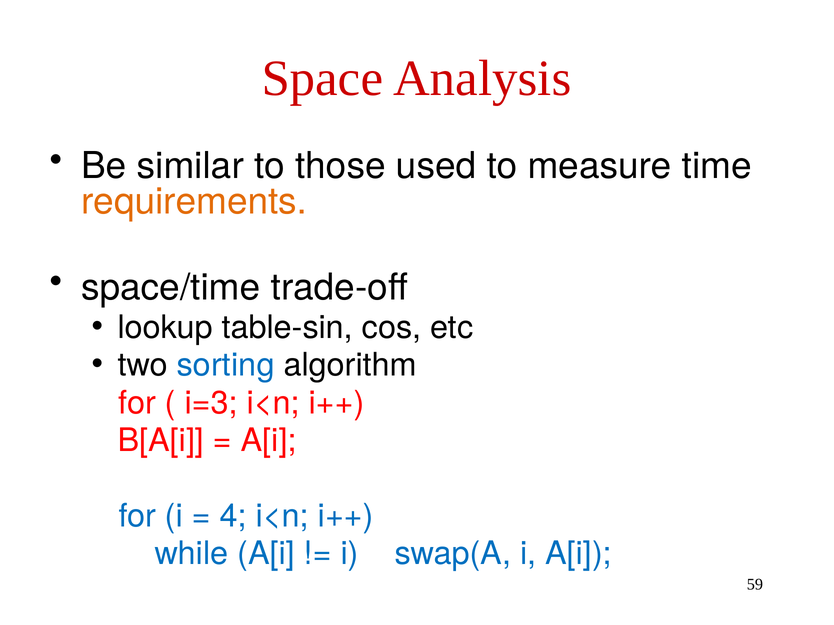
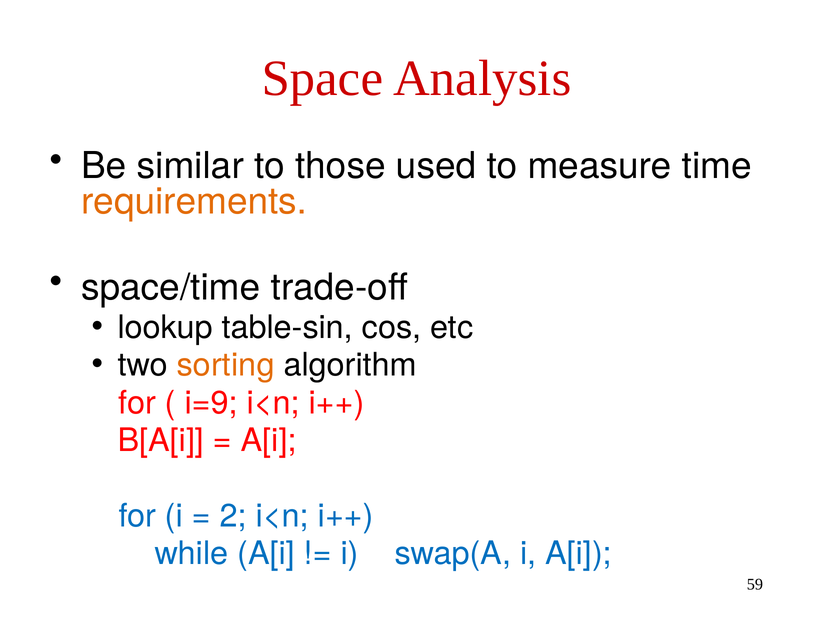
sorting colour: blue -> orange
i=3: i=3 -> i=9
4: 4 -> 2
